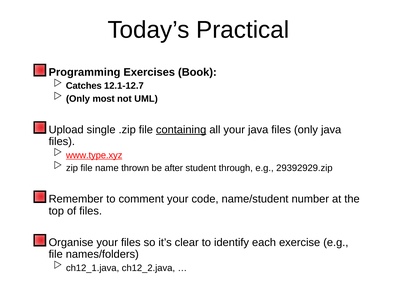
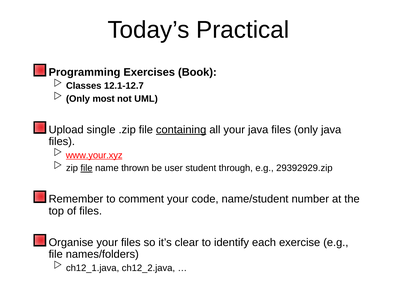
Catches: Catches -> Classes
www.type.xyz: www.type.xyz -> www.your.xyz
file at (87, 168) underline: none -> present
after: after -> user
